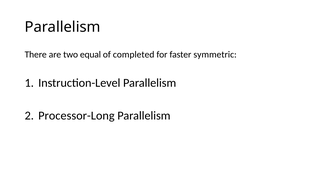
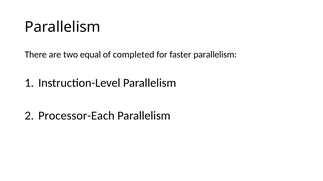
faster symmetric: symmetric -> parallelism
Processor-Long: Processor-Long -> Processor-Each
